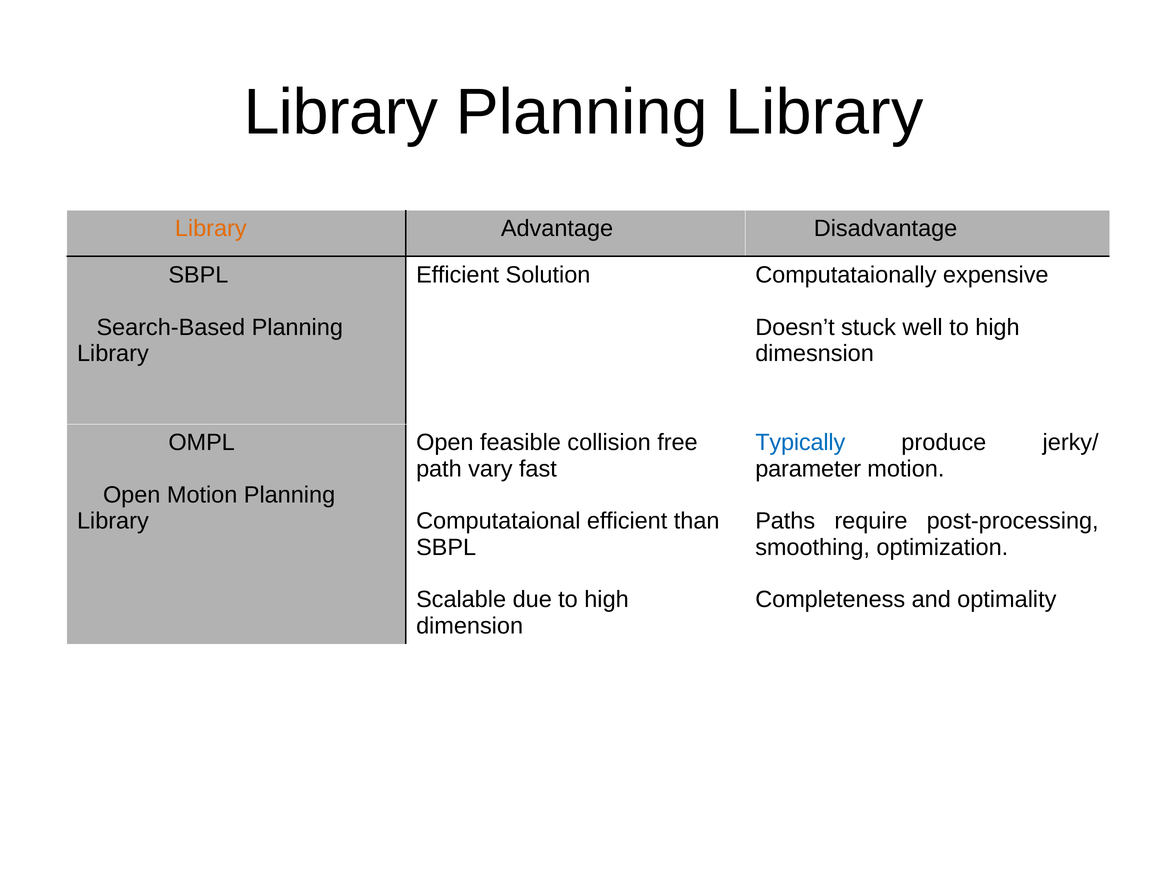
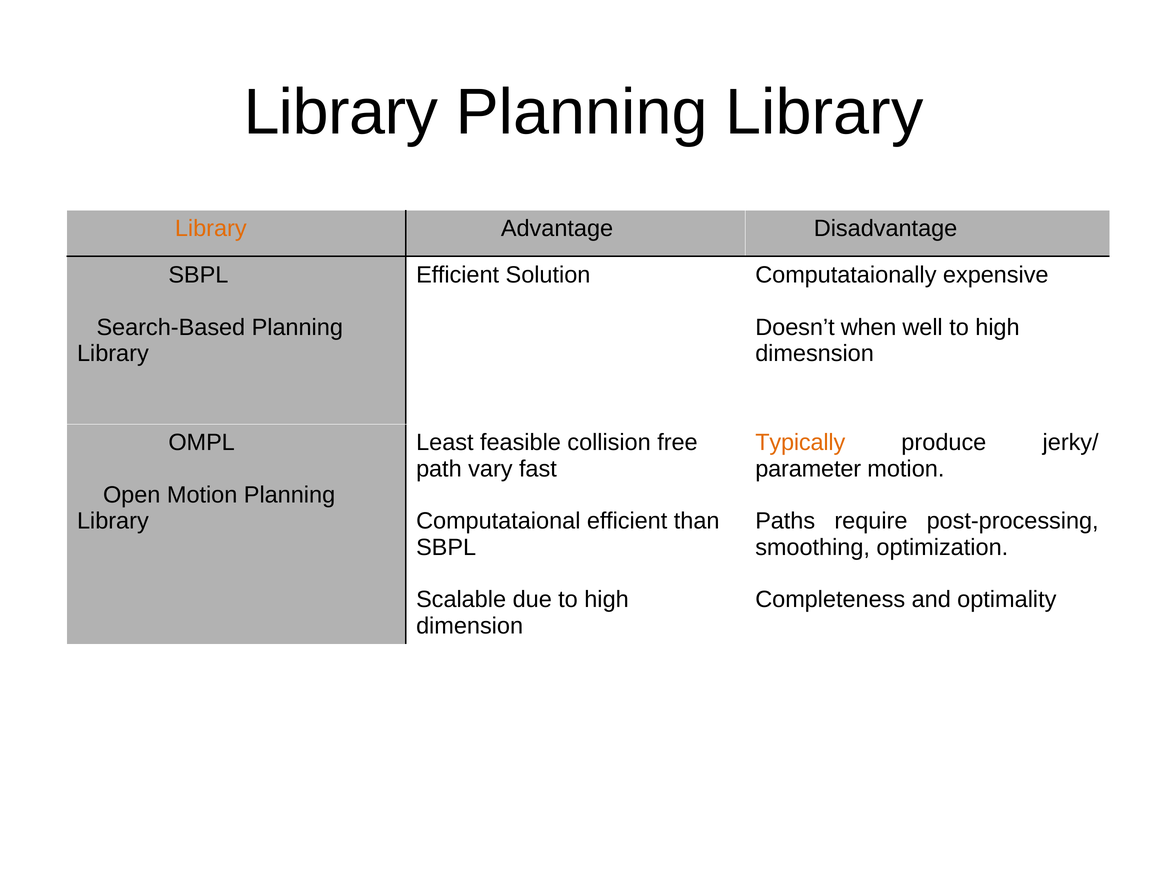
stuck: stuck -> when
Open at (445, 443): Open -> Least
Typically colour: blue -> orange
